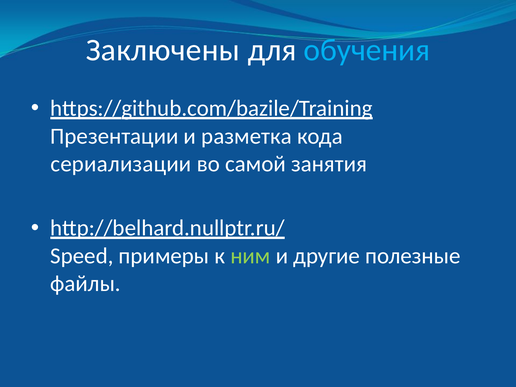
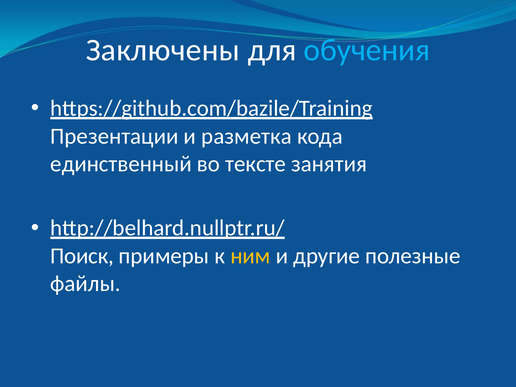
сериализации: сериализации -> единственный
самой: самой -> тексте
Speed: Speed -> Поиск
ним colour: light green -> yellow
